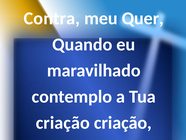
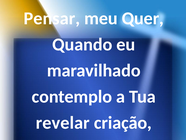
Contra: Contra -> Pensar
criação at (63, 122): criação -> revelar
